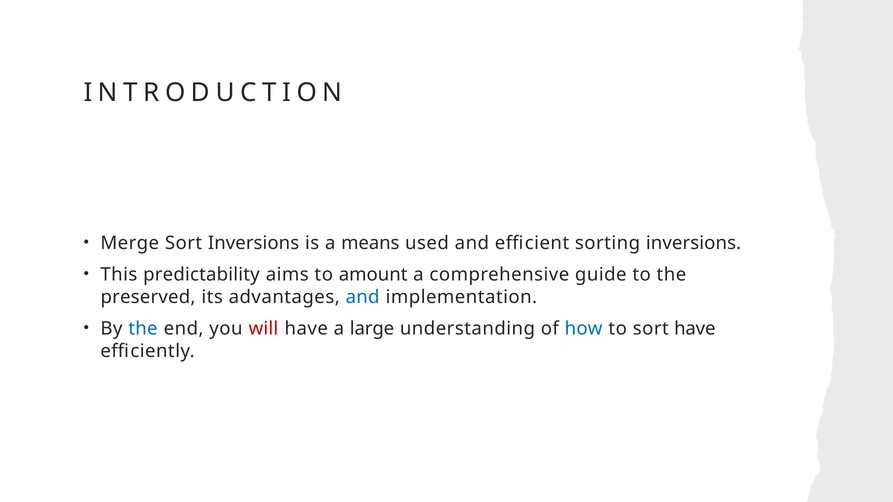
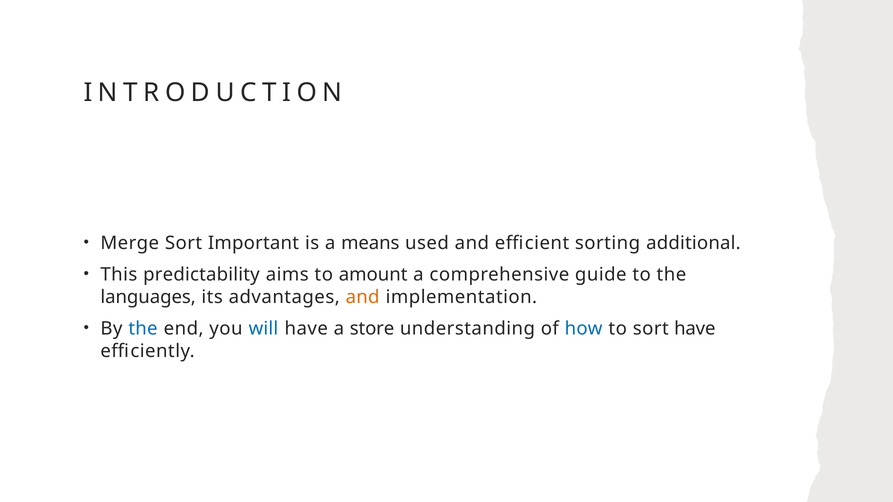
Sort Inversions: Inversions -> Important
sorting inversions: inversions -> additional
preserved: preserved -> languages
and at (363, 297) colour: blue -> orange
will colour: red -> blue
large: large -> store
